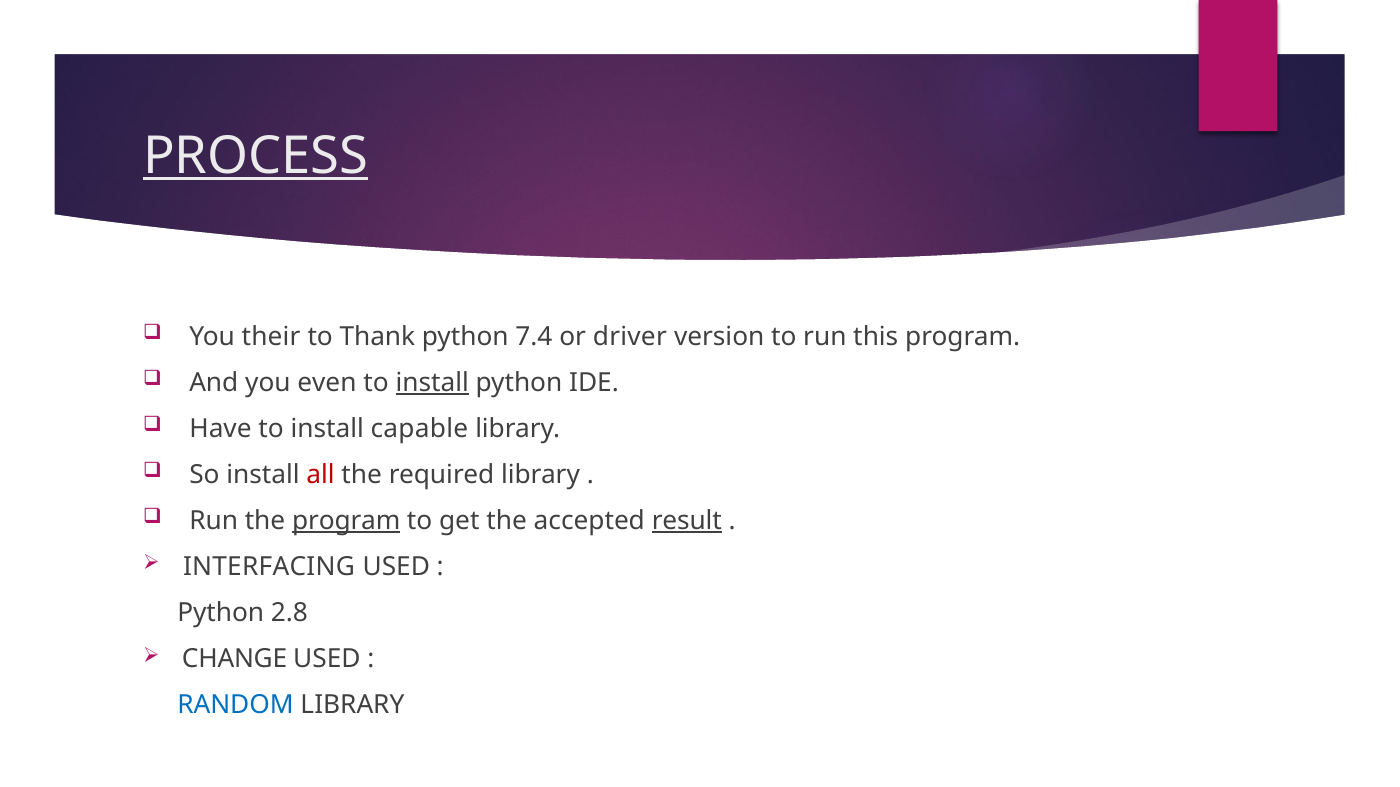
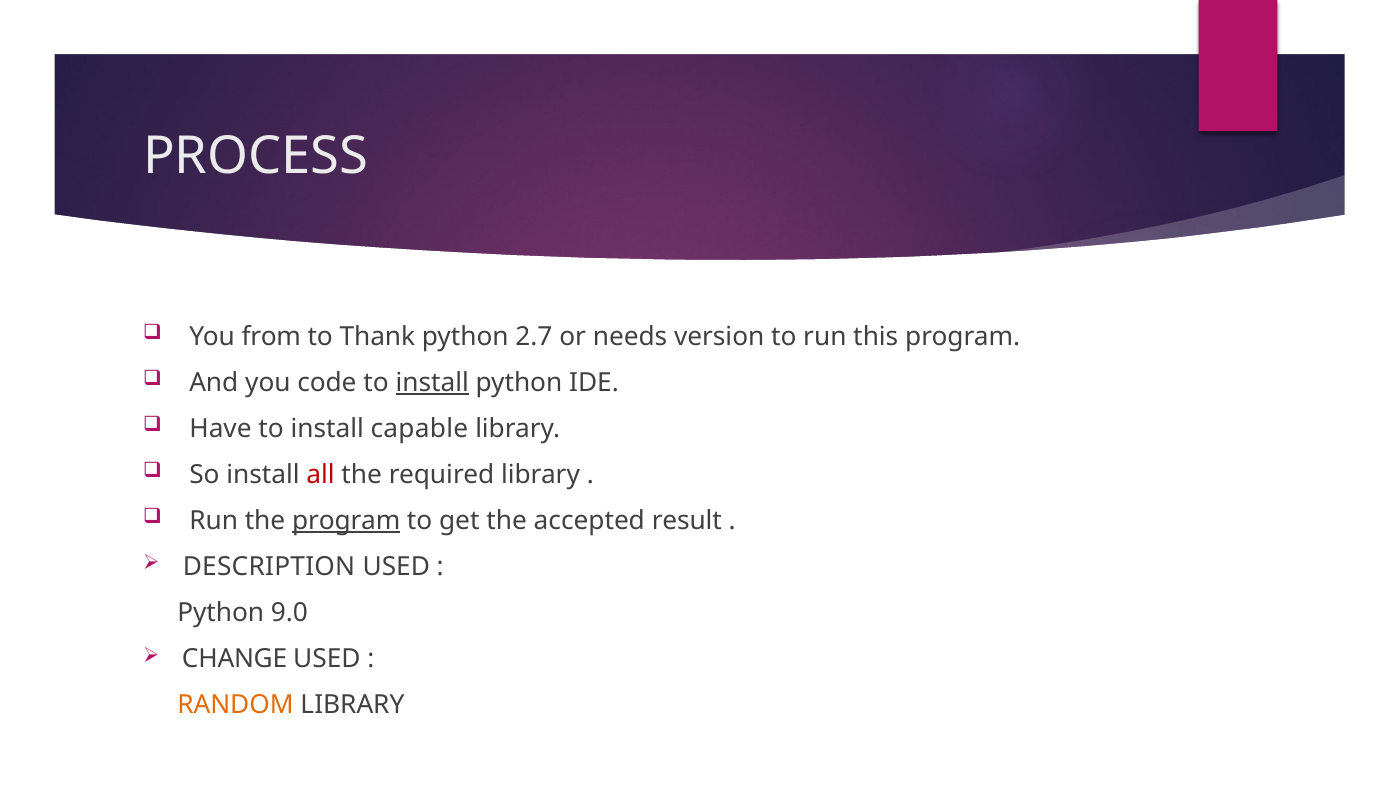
PROCESS underline: present -> none
their: their -> from
7.4: 7.4 -> 2.7
driver: driver -> needs
even: even -> code
result underline: present -> none
INTERFACING: INTERFACING -> DESCRIPTION
2.8: 2.8 -> 9.0
RANDOM colour: blue -> orange
